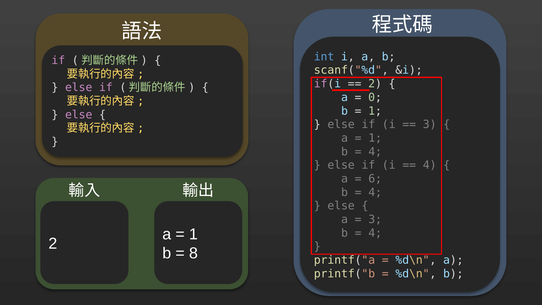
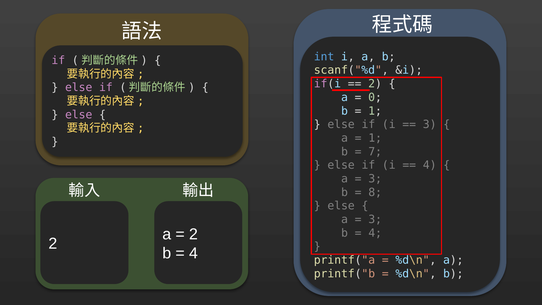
4 at (375, 152): 4 -> 7
6 at (375, 179): 6 -> 3
4 at (375, 192): 4 -> 8
1 at (193, 234): 1 -> 2
8 at (193, 253): 8 -> 4
